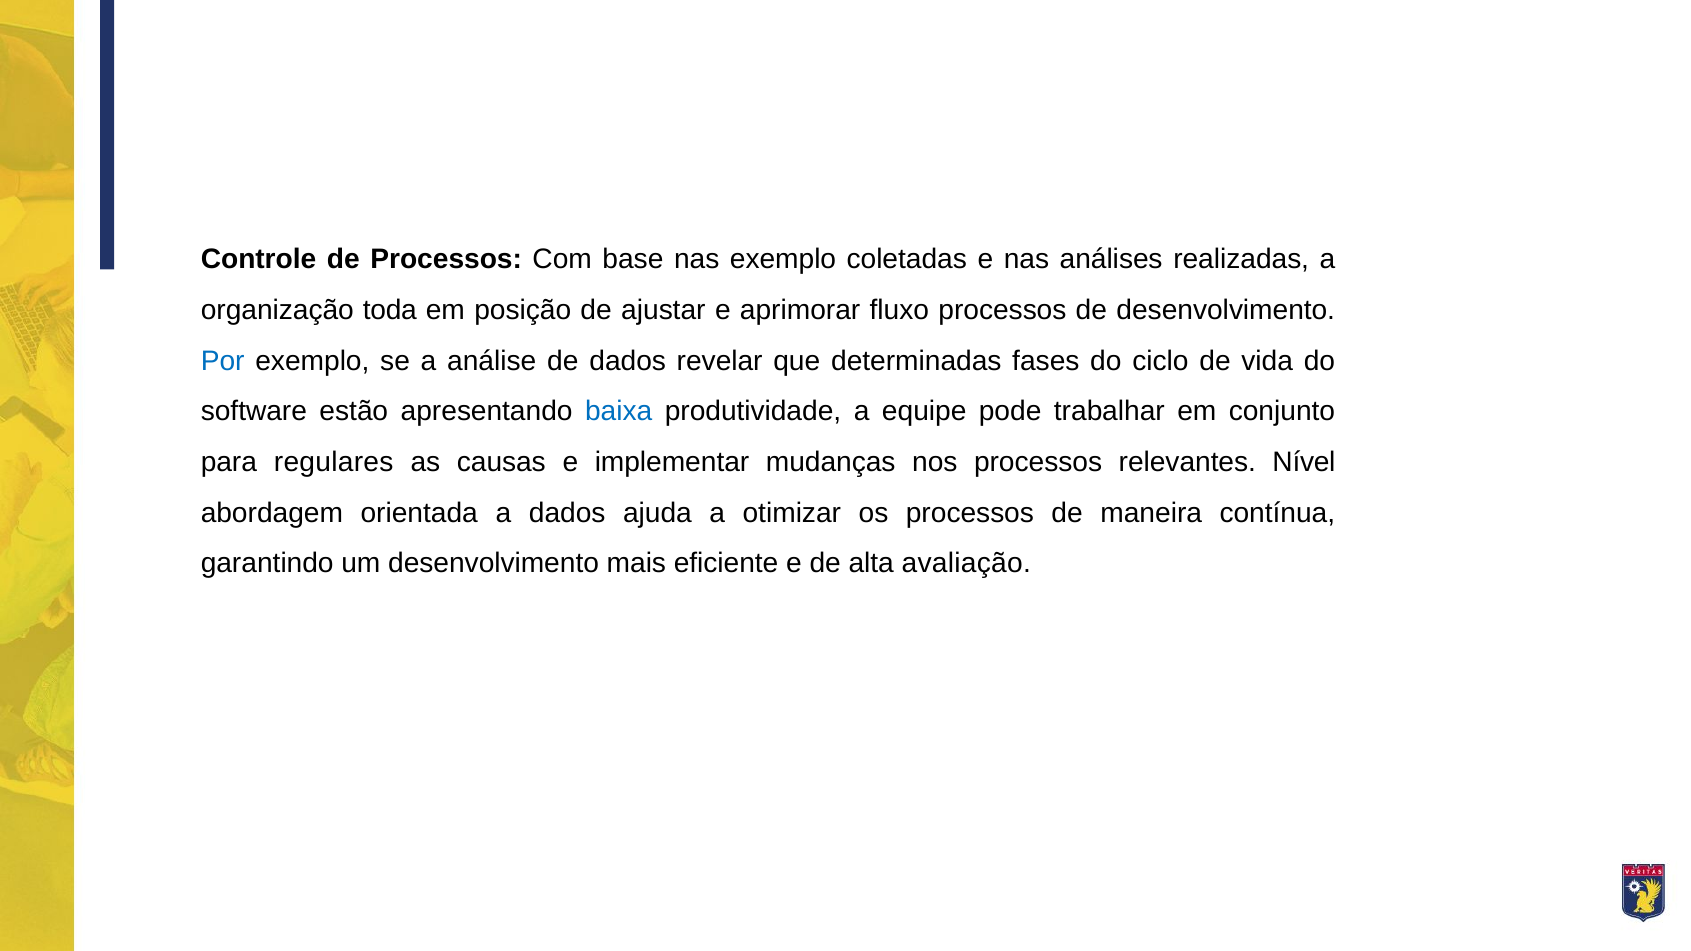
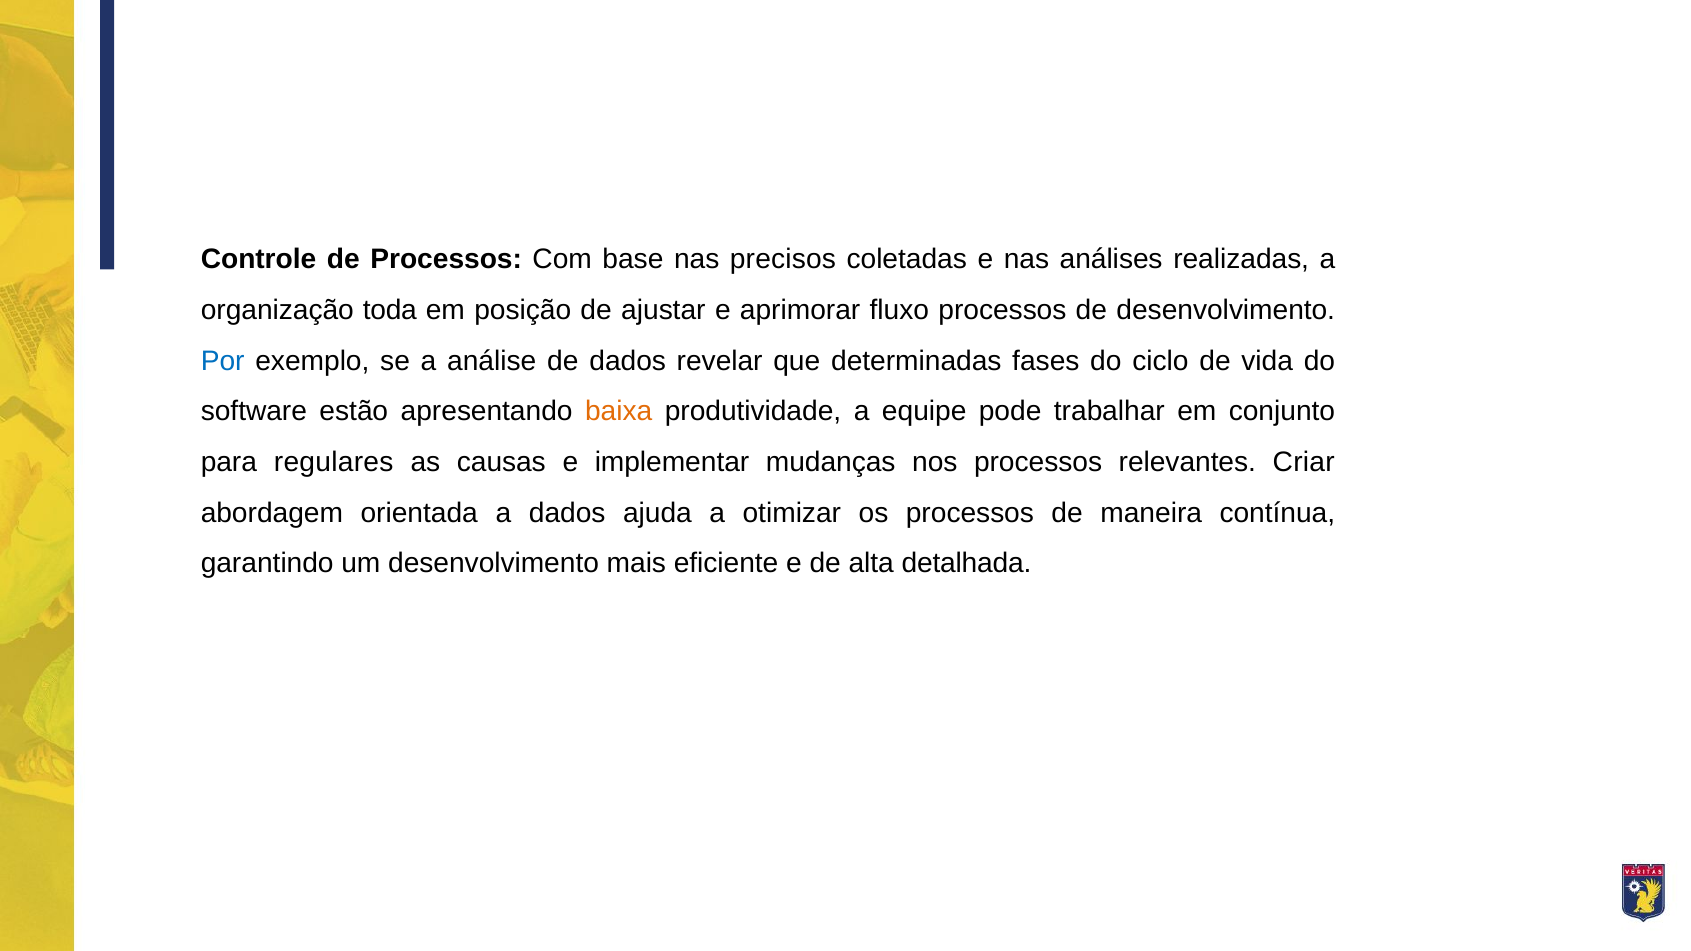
nas exemplo: exemplo -> precisos
baixa colour: blue -> orange
Nível: Nível -> Criar
avaliação: avaliação -> detalhada
